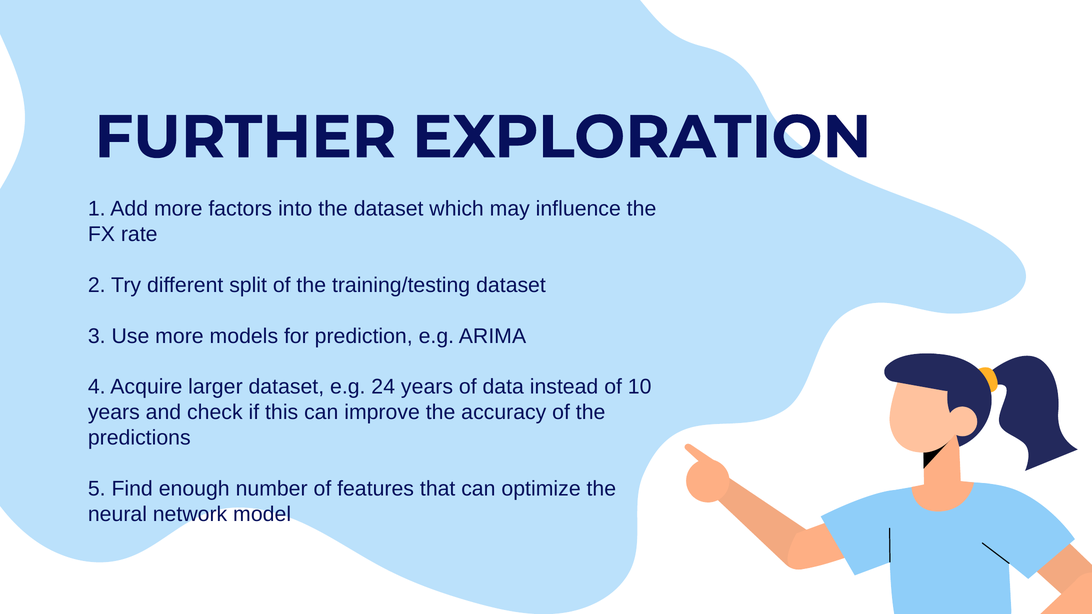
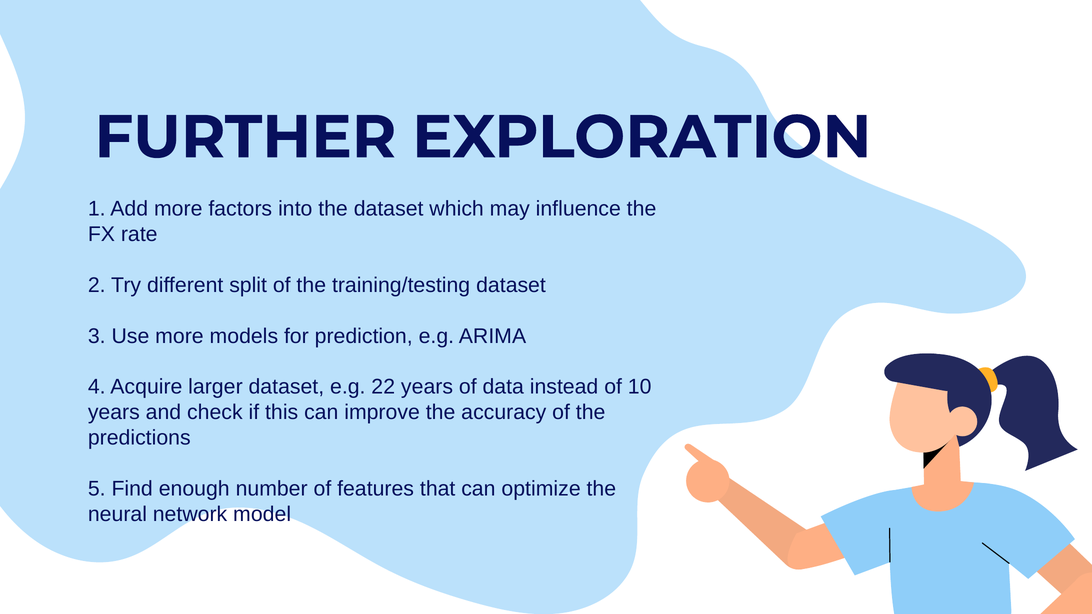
24: 24 -> 22
